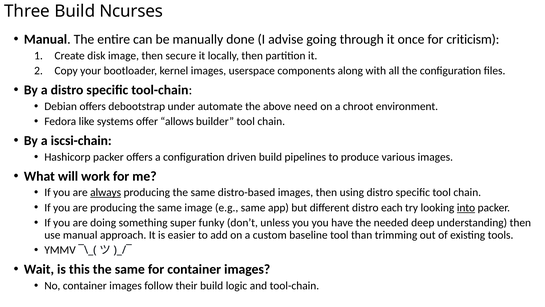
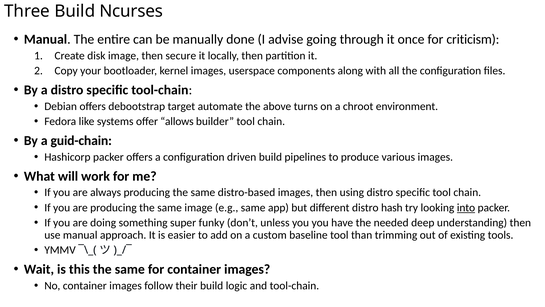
under: under -> target
need: need -> turns
iscsi-chain: iscsi-chain -> guid-chain
always underline: present -> none
each: each -> hash
